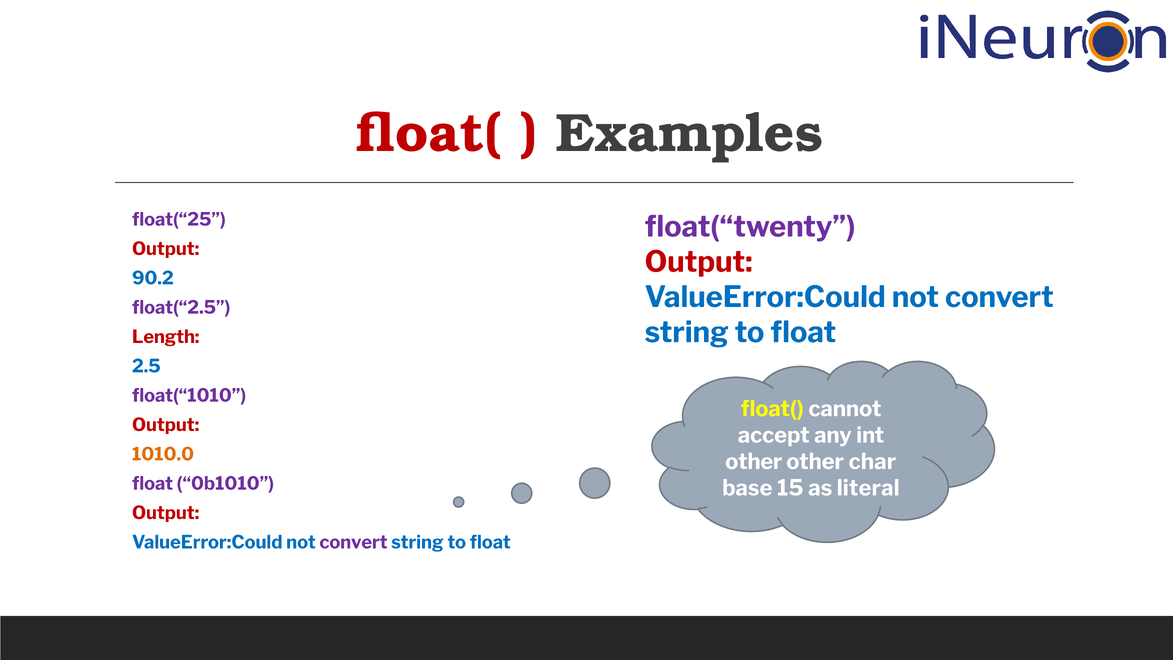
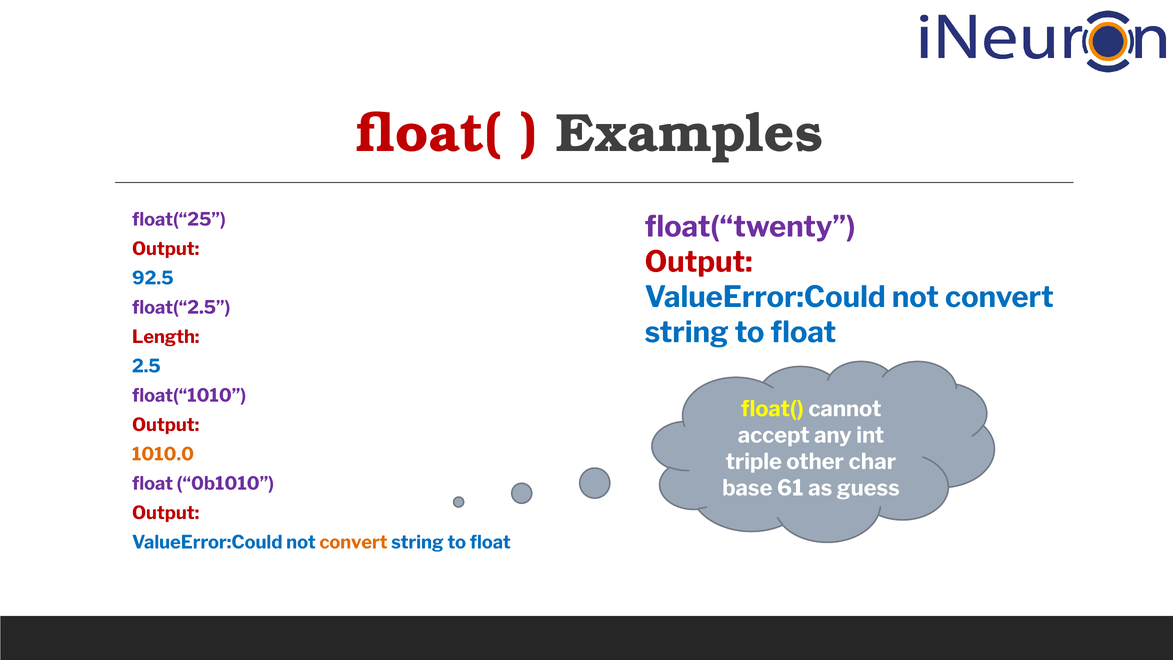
90.2: 90.2 -> 92.5
other at (754, 462): other -> triple
15: 15 -> 61
literal: literal -> guess
convert at (353, 542) colour: purple -> orange
